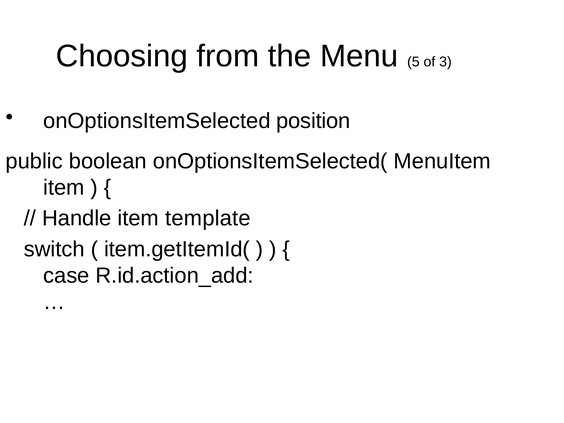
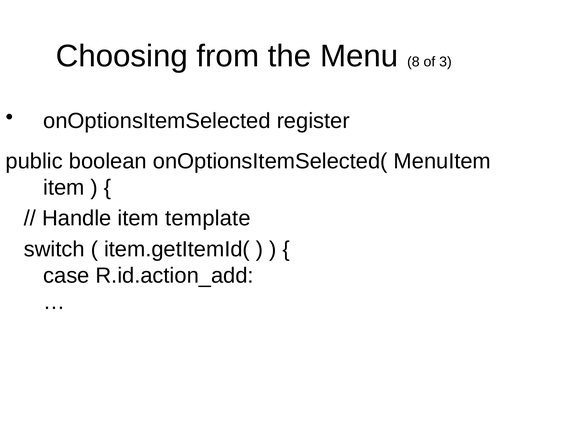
5: 5 -> 8
position: position -> register
